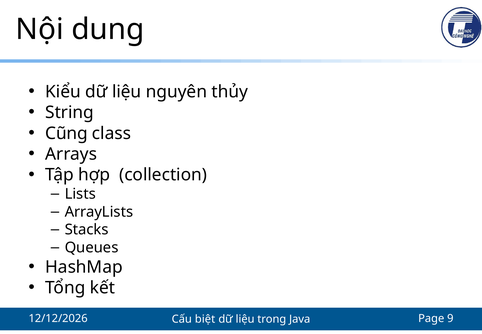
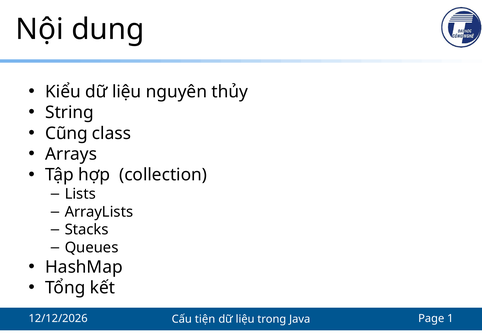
biệt: biệt -> tiện
9: 9 -> 1
